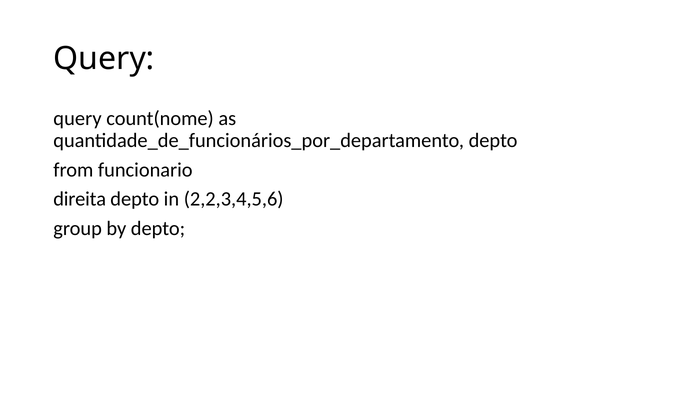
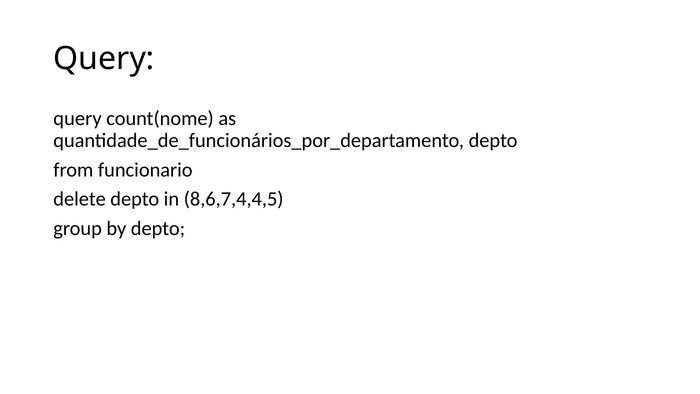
direita: direita -> delete
2,2,3,4,5,6: 2,2,3,4,5,6 -> 8,6,7,4,4,5
